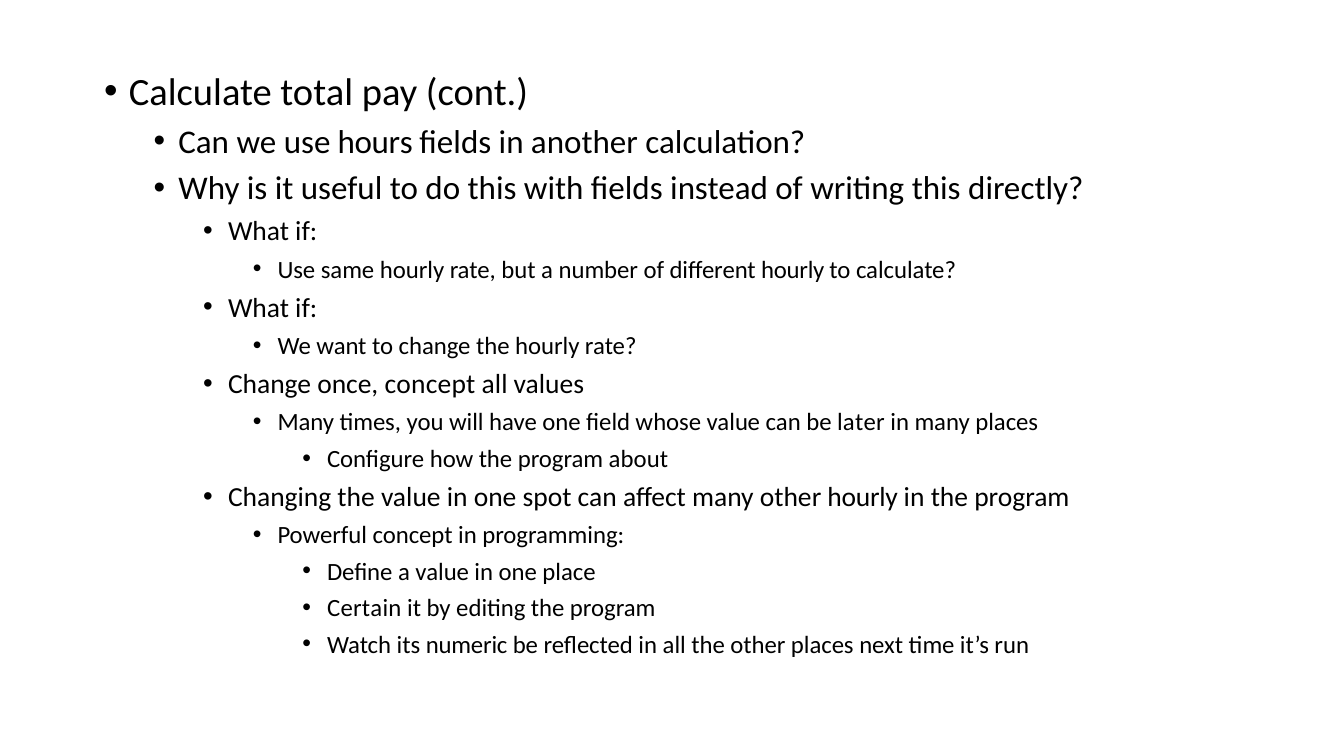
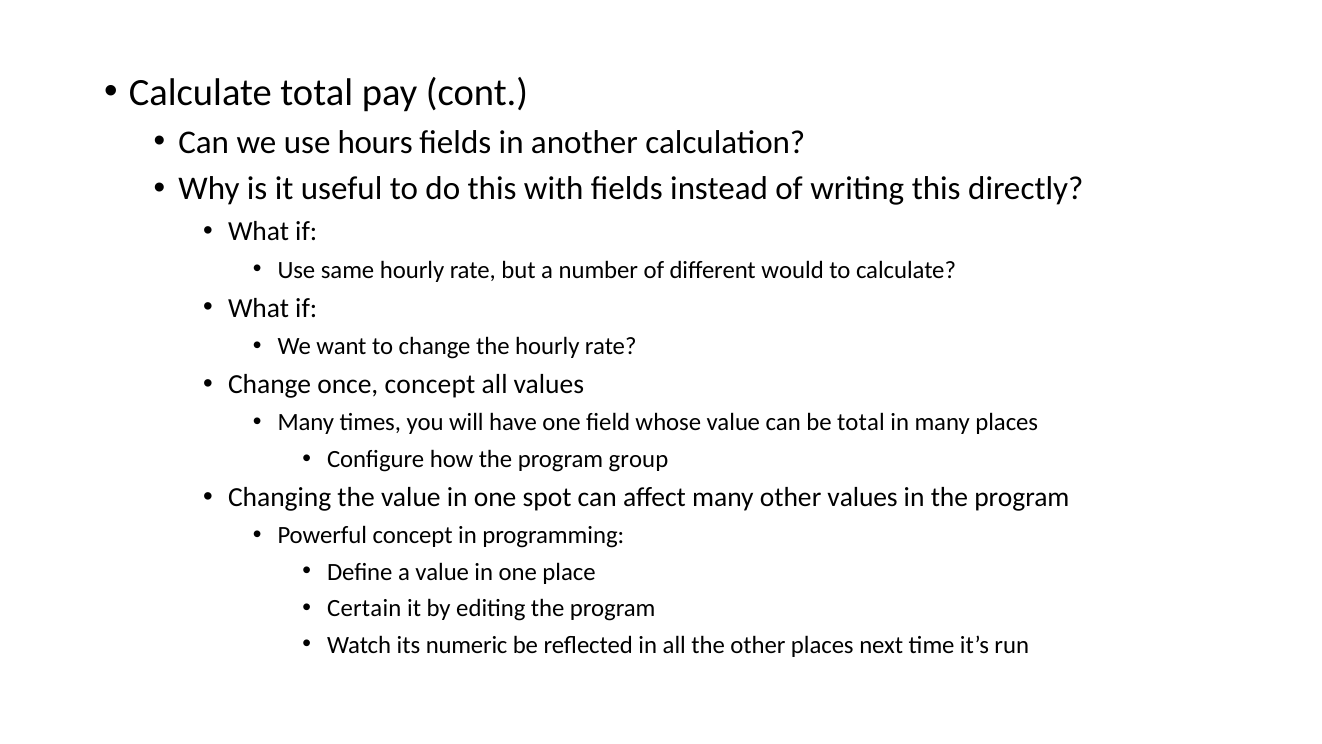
different hourly: hourly -> would
be later: later -> total
about: about -> group
other hourly: hourly -> values
